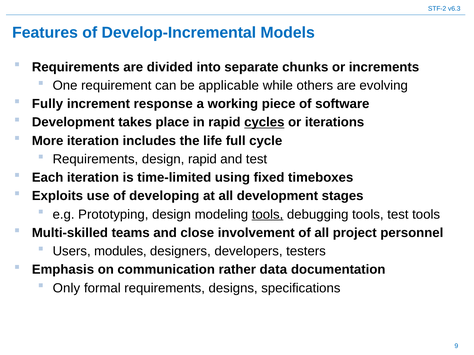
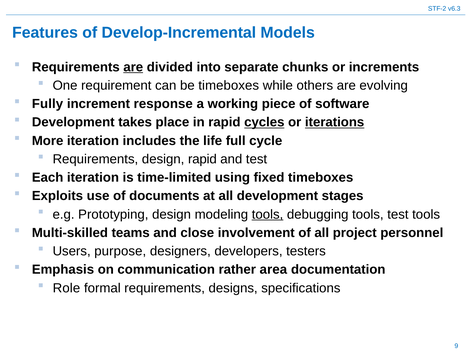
are at (133, 67) underline: none -> present
be applicable: applicable -> timeboxes
iterations underline: none -> present
developing: developing -> documents
modules: modules -> purpose
data: data -> area
Only: Only -> Role
